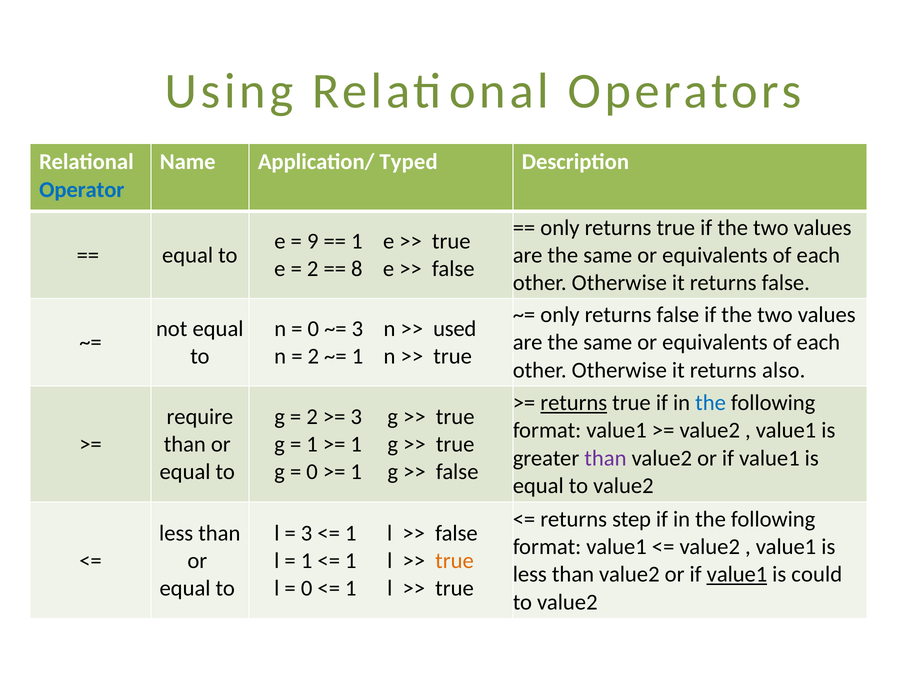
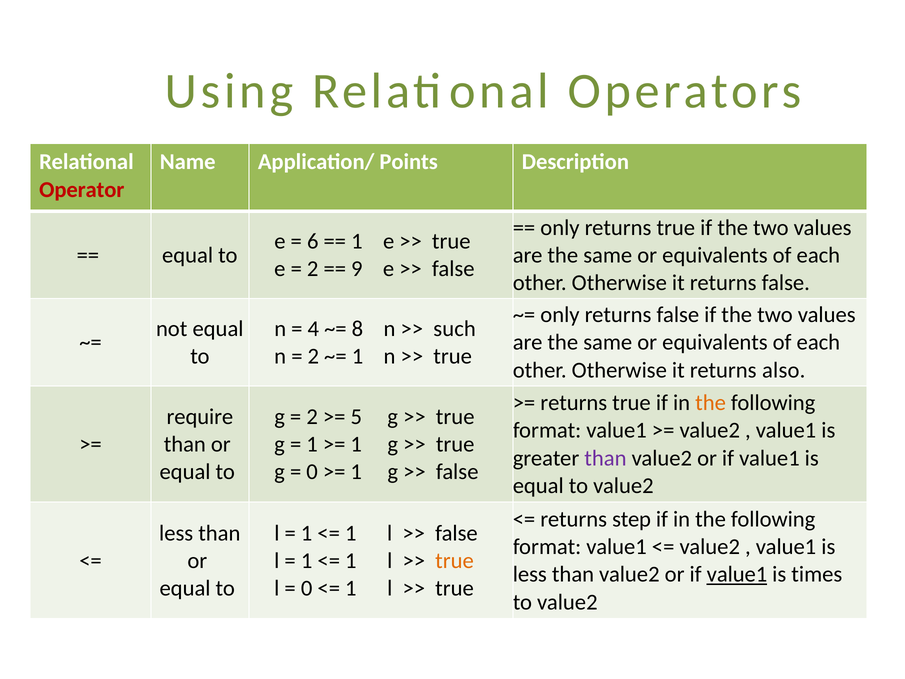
Typed: Typed -> Points
Operator colour: blue -> red
9: 9 -> 6
8: 8 -> 9
0 at (313, 329): 0 -> 4
3 at (357, 329): 3 -> 8
used: used -> such
returns at (574, 403) underline: present -> none
the at (711, 403) colour: blue -> orange
3 at (356, 417): 3 -> 5
3 at (307, 533): 3 -> 1
could: could -> times
